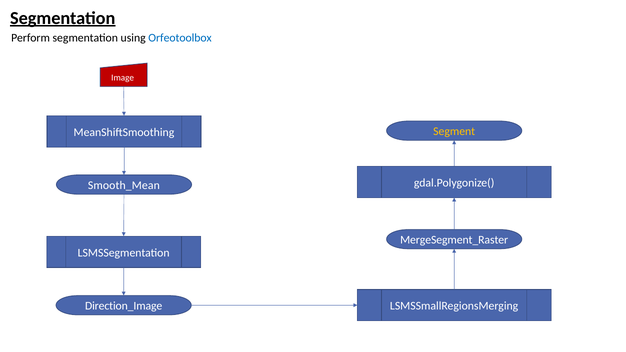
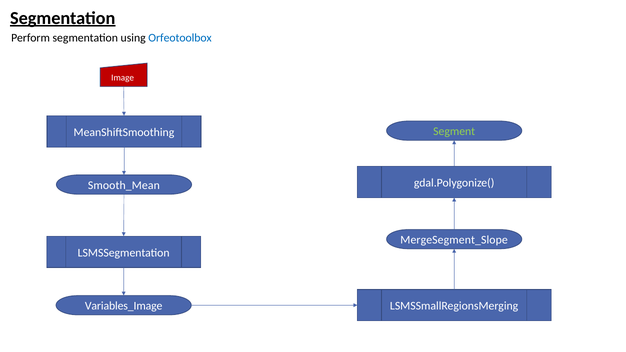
Segment colour: yellow -> light green
MergeSegment_Raster: MergeSegment_Raster -> MergeSegment_Slope
Direction_Image: Direction_Image -> Variables_Image
